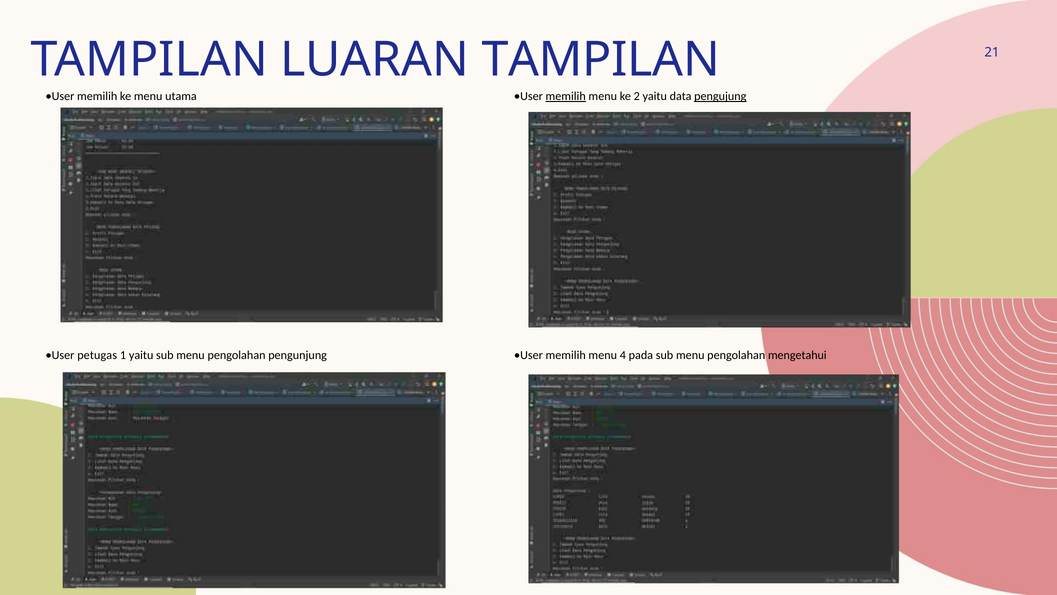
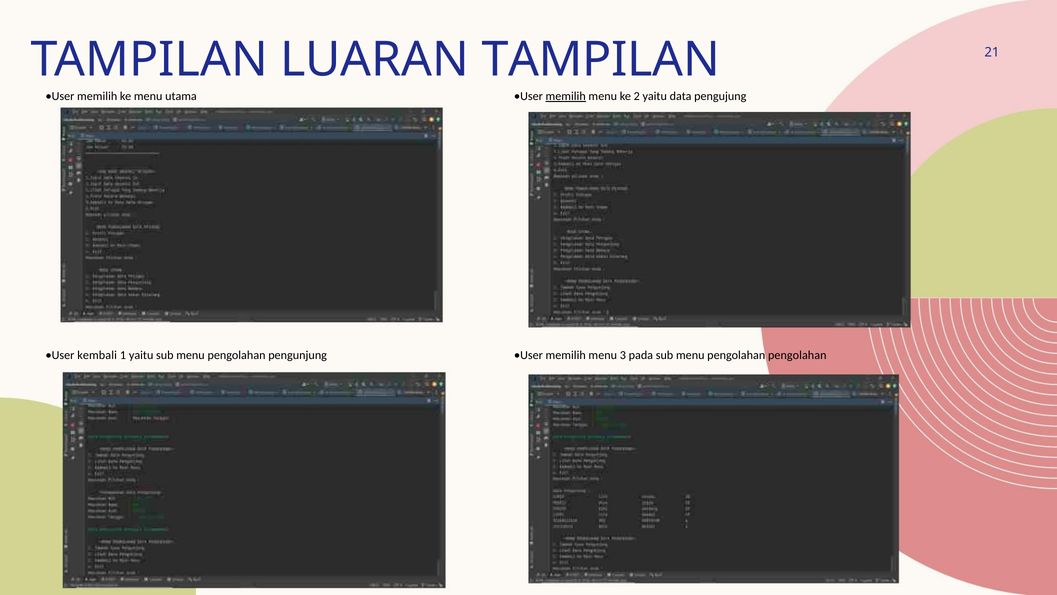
pengujung underline: present -> none
petugas: petugas -> kembali
4: 4 -> 3
pengolahan mengetahui: mengetahui -> pengolahan
